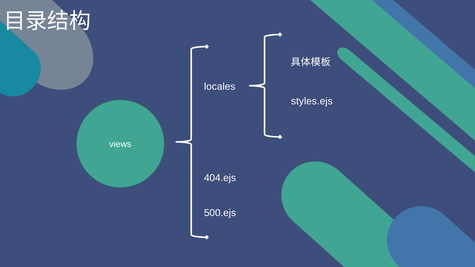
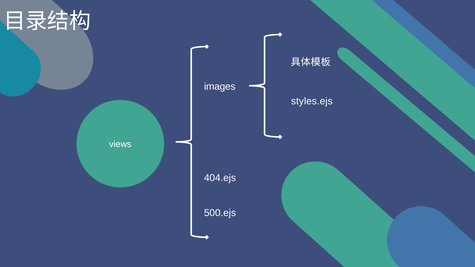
locales: locales -> images
